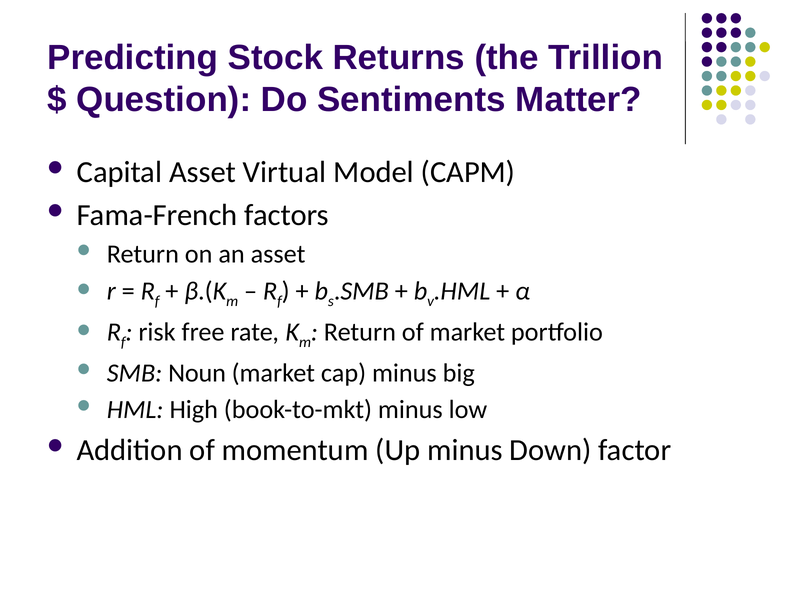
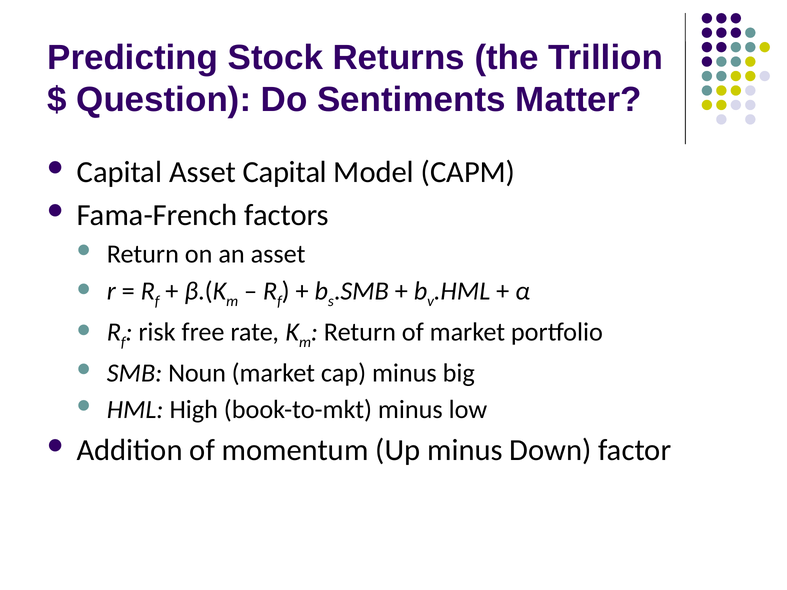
Asset Virtual: Virtual -> Capital
